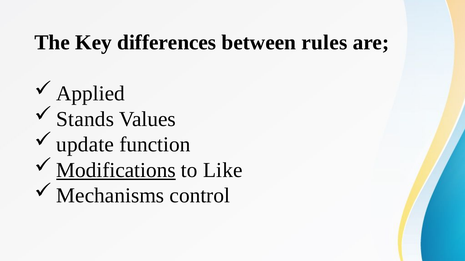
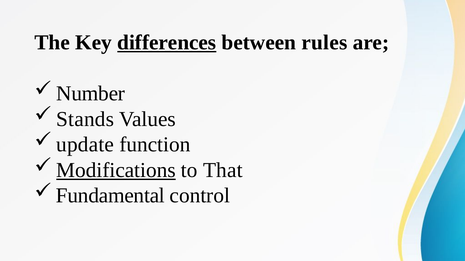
differences underline: none -> present
Applied: Applied -> Number
Like: Like -> That
Mechanisms: Mechanisms -> Fundamental
